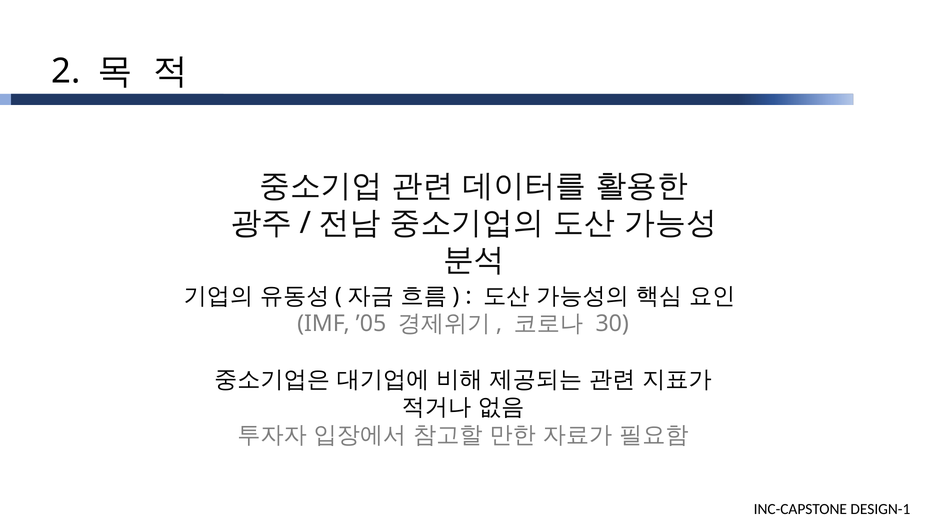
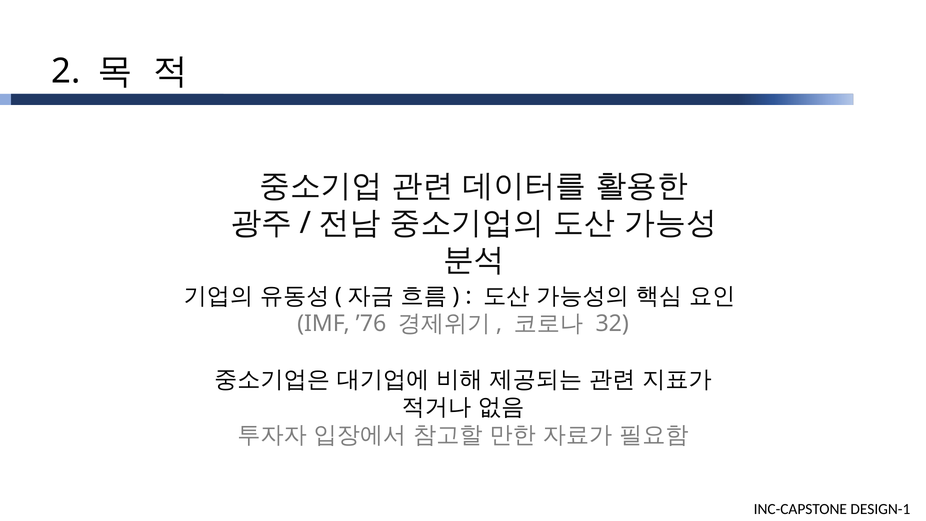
’05: ’05 -> ’76
30: 30 -> 32
